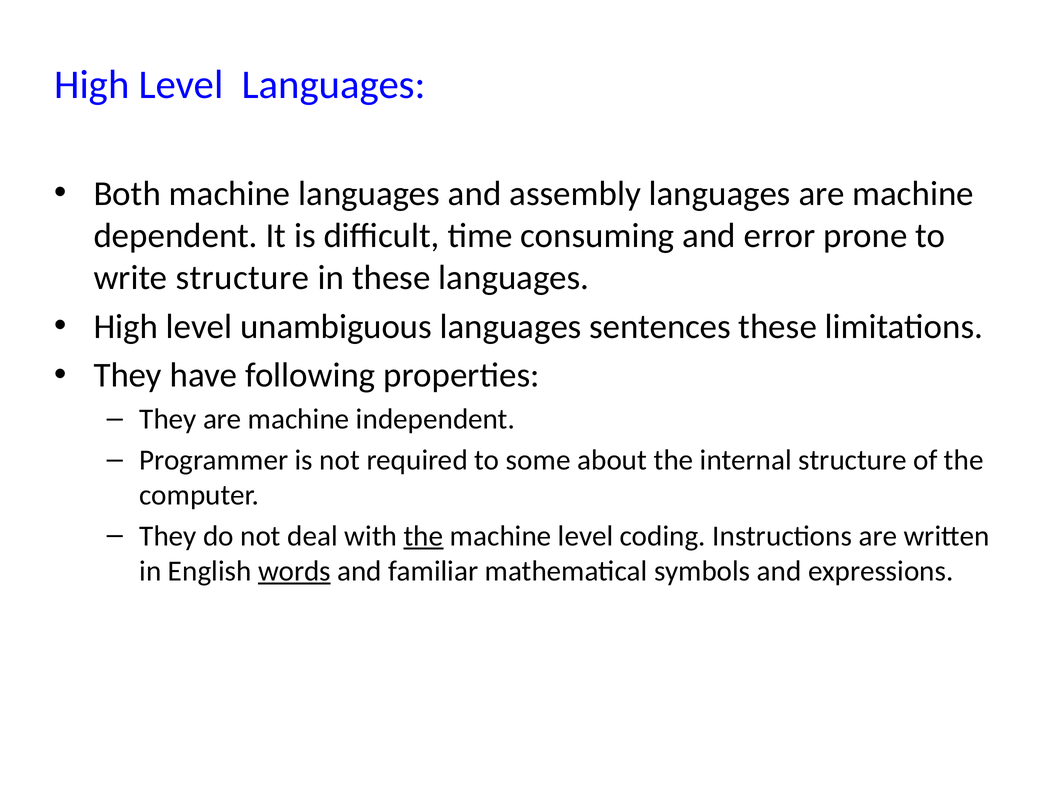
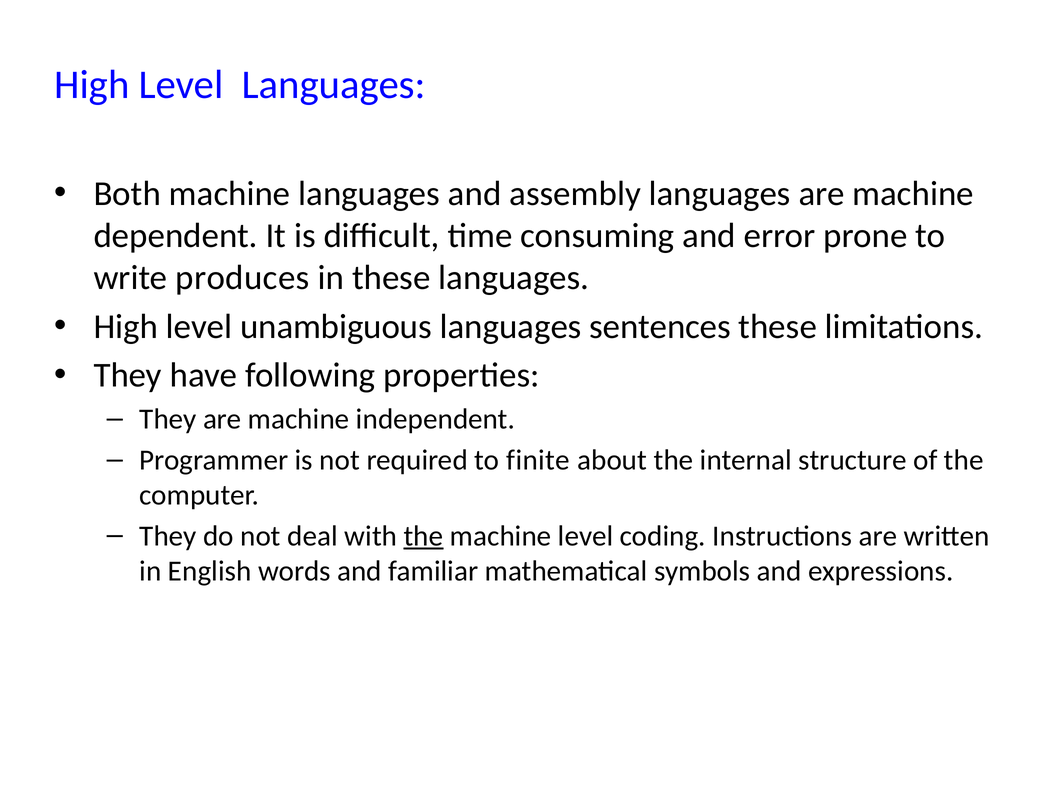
write structure: structure -> produces
some: some -> finite
words underline: present -> none
